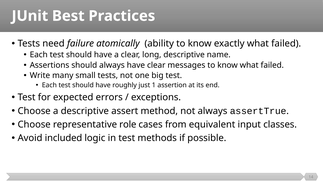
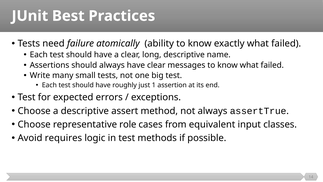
included: included -> requires
